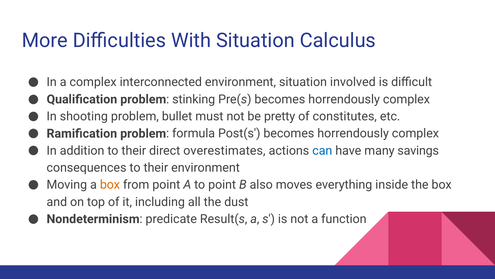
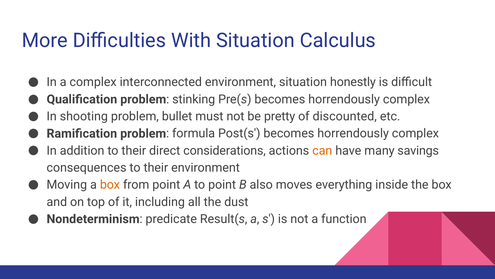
involved: involved -> honestly
constitutes: constitutes -> discounted
overestimates: overestimates -> considerations
can colour: blue -> orange
